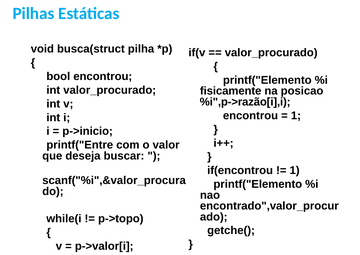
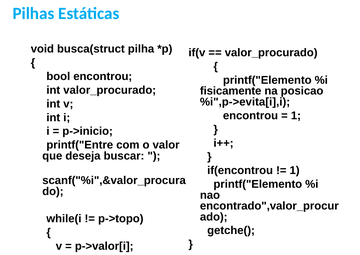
%i",p->razão[i],i: %i",p->razão[i],i -> %i",p->evita[i],i
